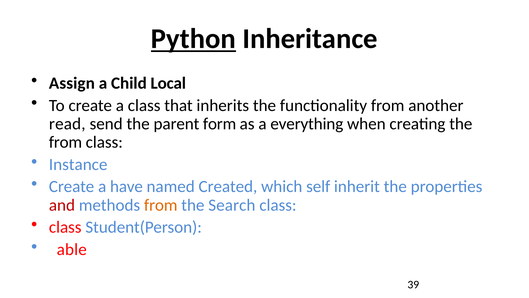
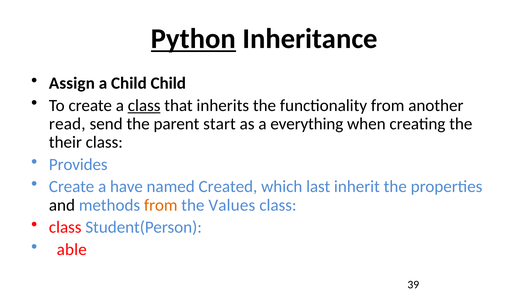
Child Local: Local -> Child
class at (144, 106) underline: none -> present
form: form -> start
from at (65, 143): from -> their
Instance: Instance -> Provides
self: self -> last
and colour: red -> black
Search: Search -> Values
